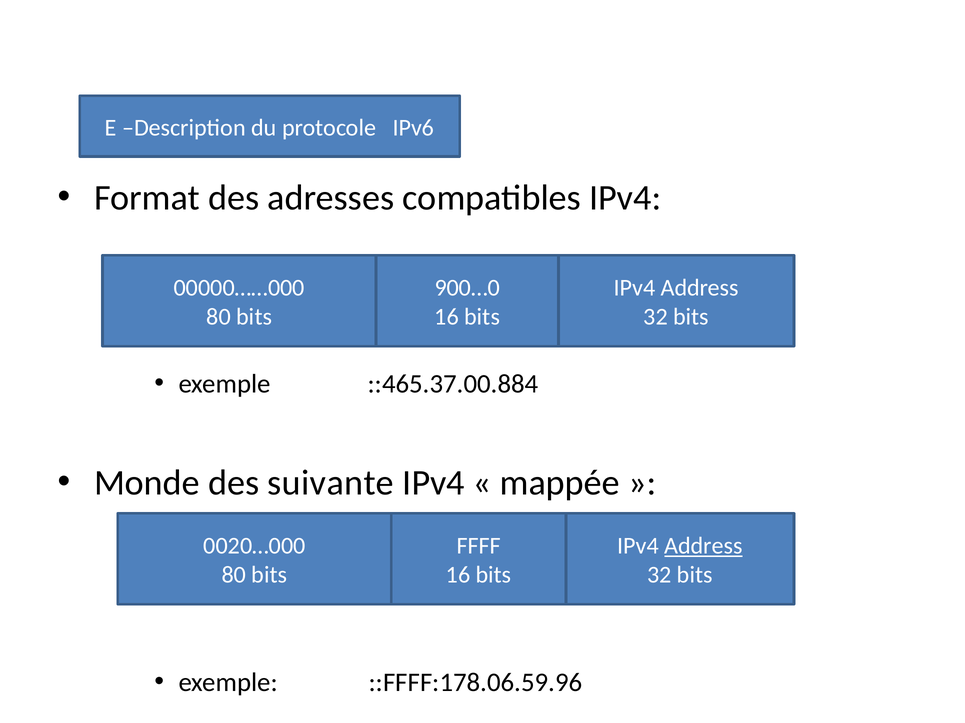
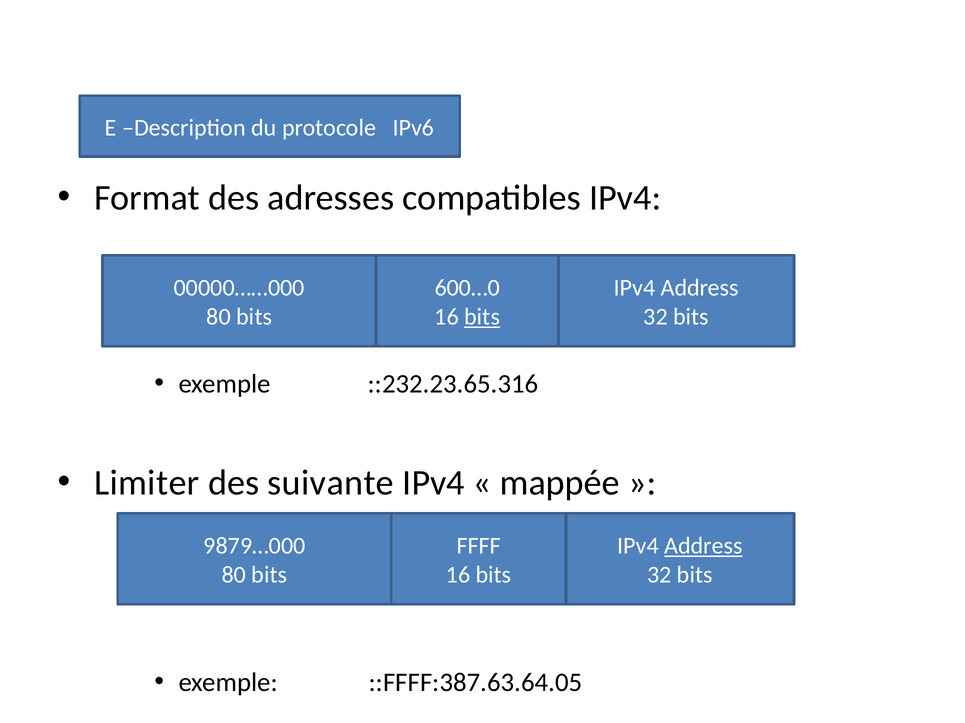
900…0: 900…0 -> 600…0
bits at (482, 317) underline: none -> present
::465.37.00.884: ::465.37.00.884 -> ::232.23.65.316
Monde: Monde -> Limiter
0020…000: 0020…000 -> 9879…000
::FFFF:178.06.59.96: ::FFFF:178.06.59.96 -> ::FFFF:387.63.64.05
